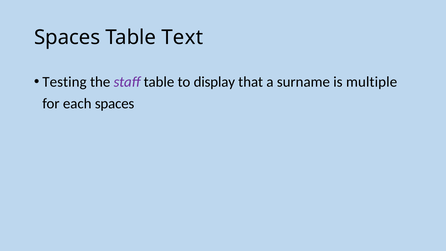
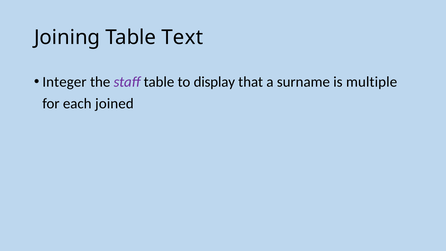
Spaces at (67, 37): Spaces -> Joining
Testing: Testing -> Integer
each spaces: spaces -> joined
